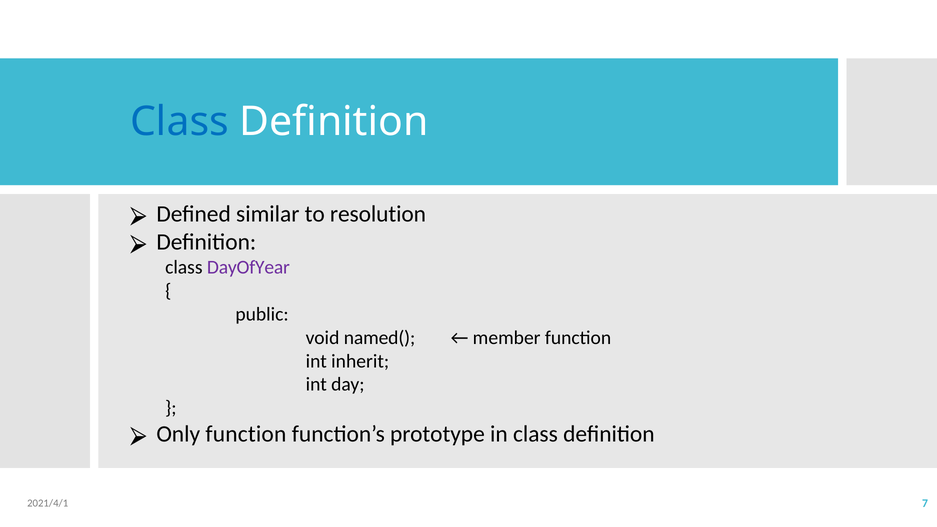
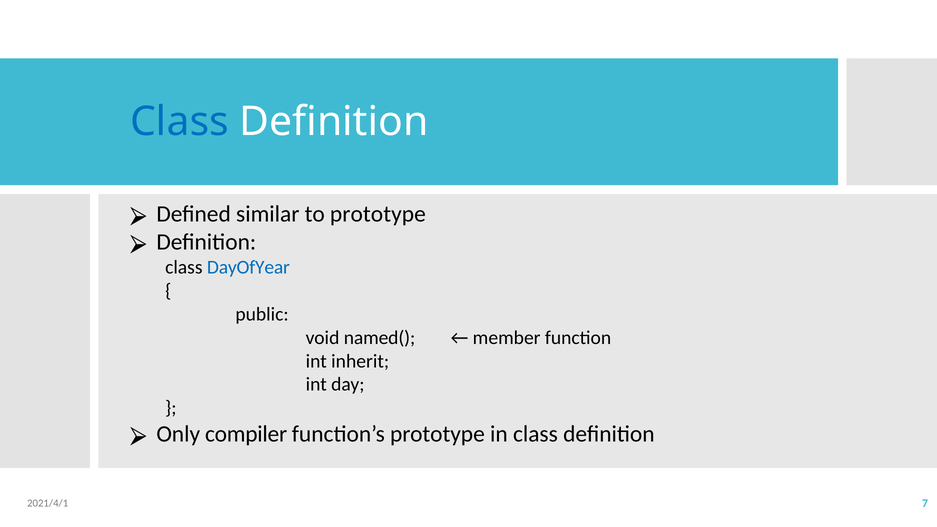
to resolution: resolution -> prototype
DayOfYear colour: purple -> blue
Only function: function -> compiler
